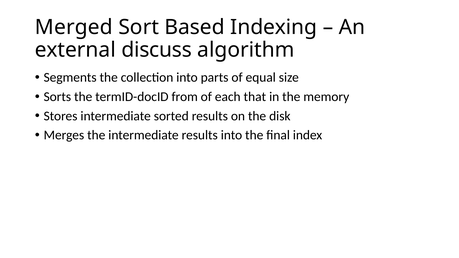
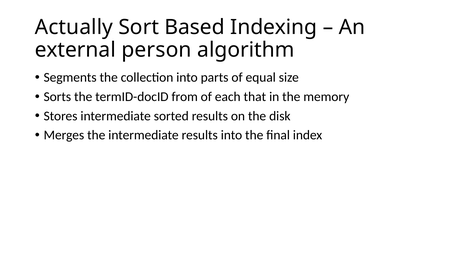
Merged: Merged -> Actually
discuss: discuss -> person
